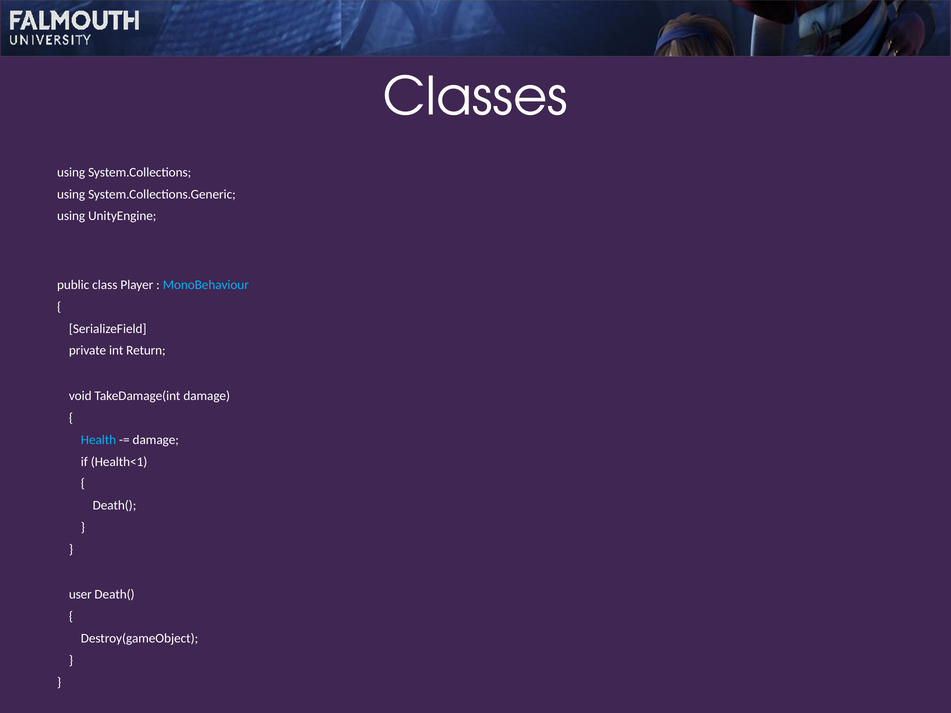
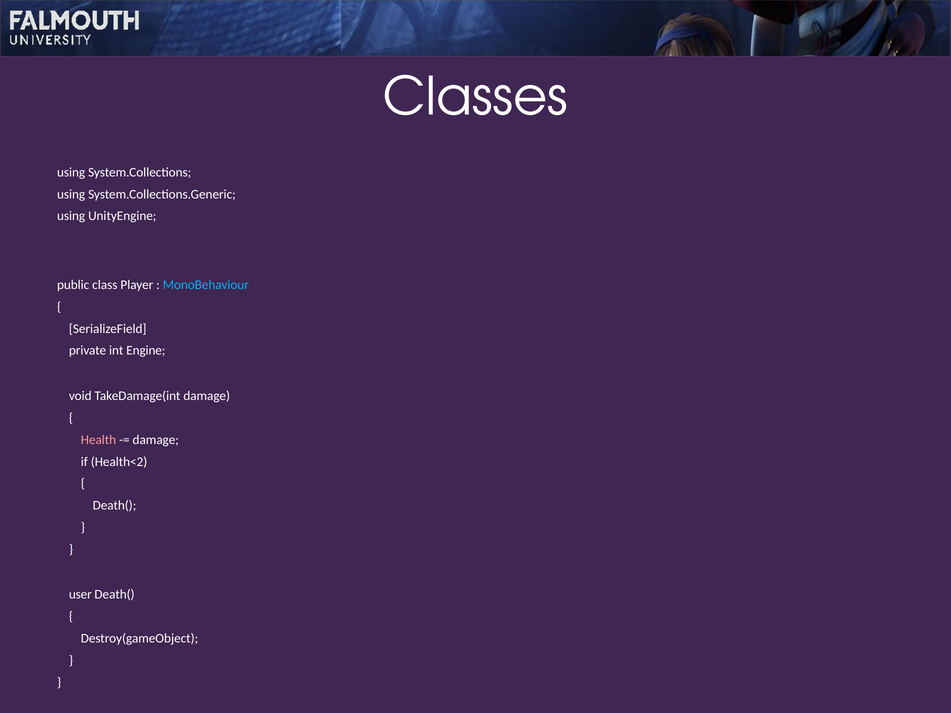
Return: Return -> Engine
Health colour: light blue -> pink
Health<1: Health<1 -> Health<2
